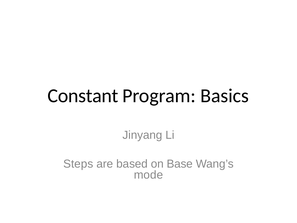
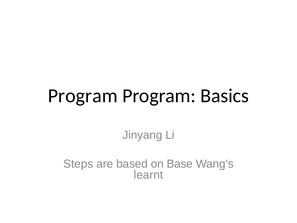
Constant at (83, 96): Constant -> Program
mode: mode -> learnt
